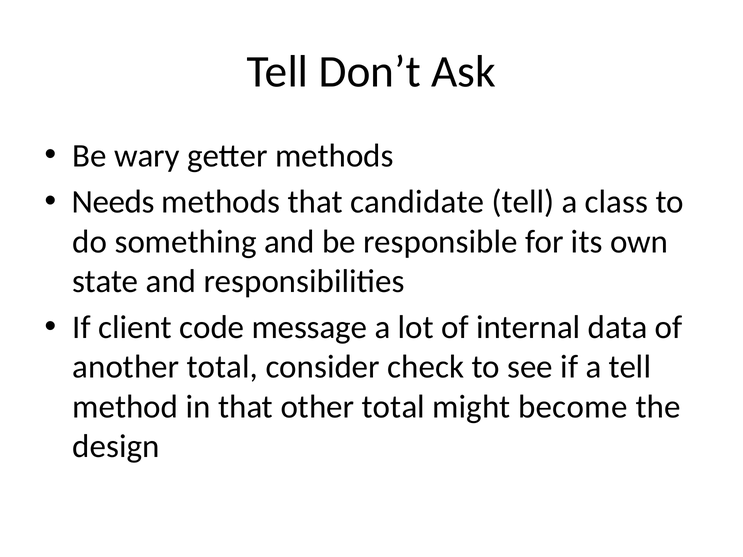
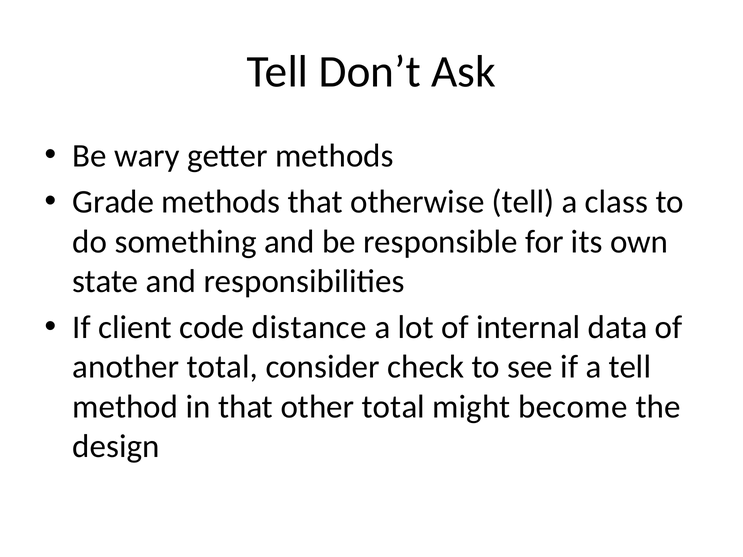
Needs: Needs -> Grade
candidate: candidate -> otherwise
message: message -> distance
